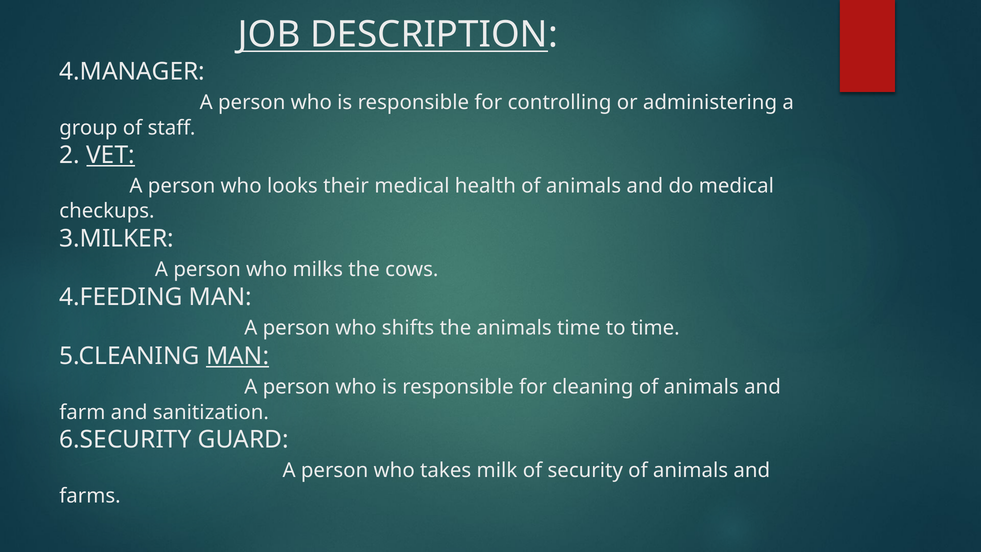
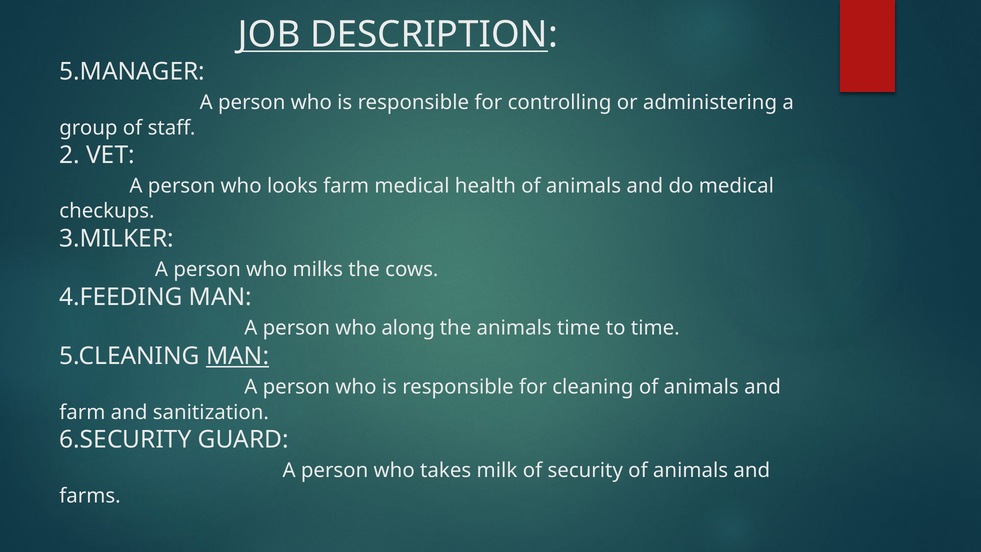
4.MANAGER: 4.MANAGER -> 5.MANAGER
VET underline: present -> none
looks their: their -> farm
shifts: shifts -> along
